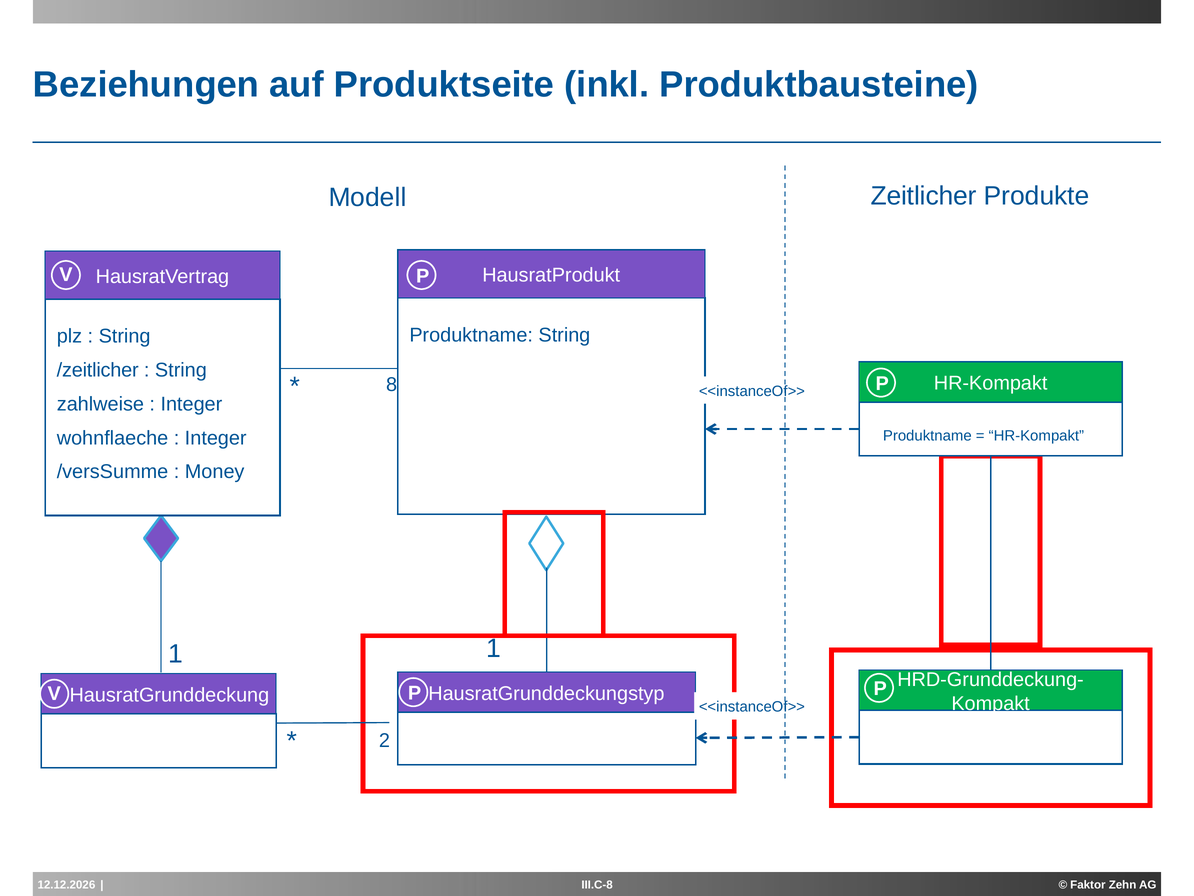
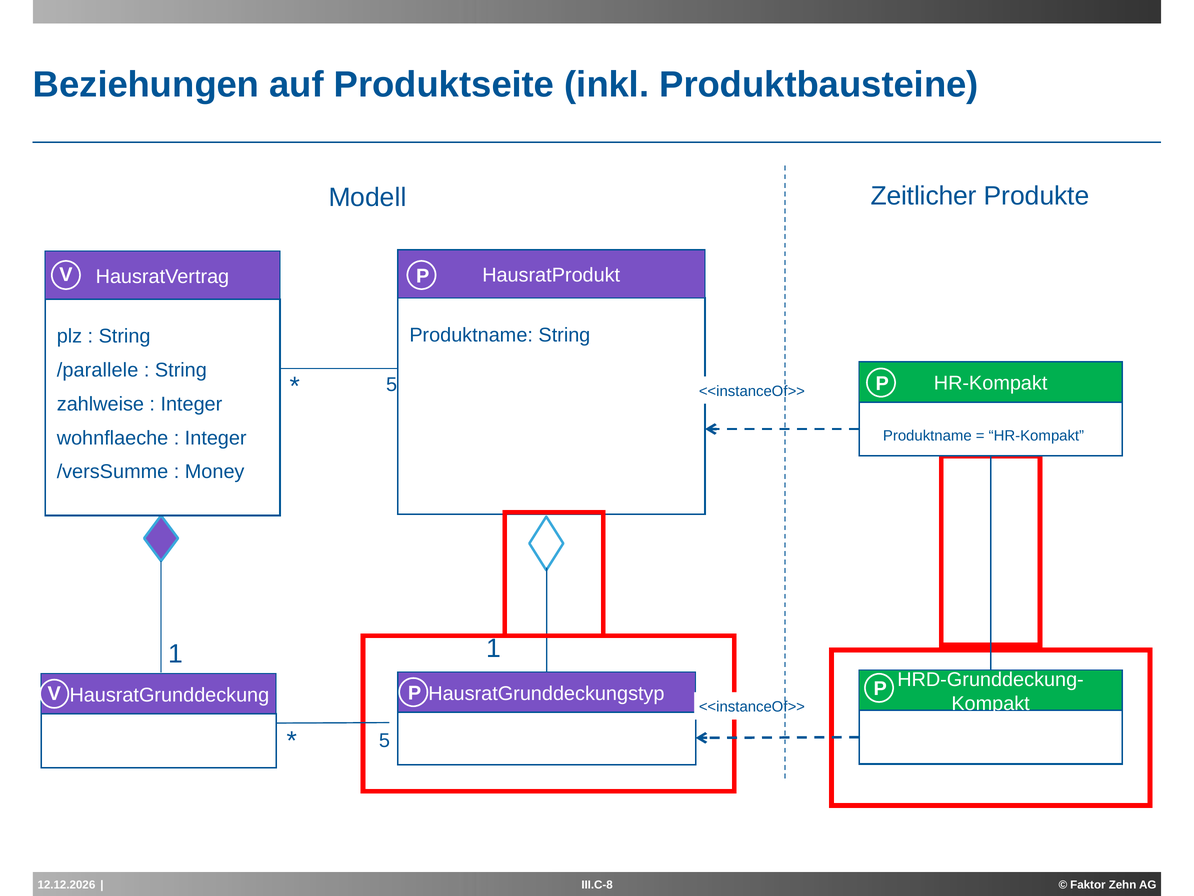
/zeitlicher: /zeitlicher -> /parallele
8 at (392, 384): 8 -> 5
2 at (384, 740): 2 -> 5
